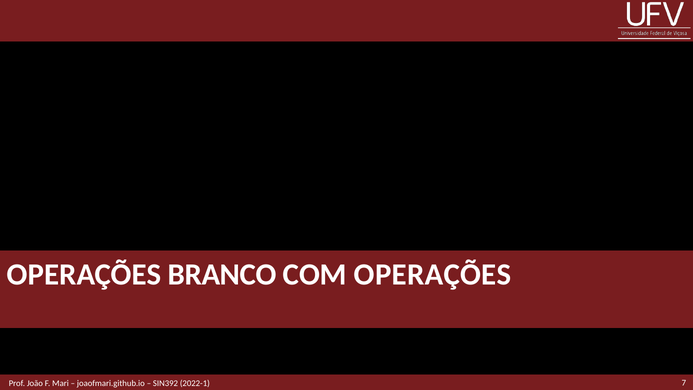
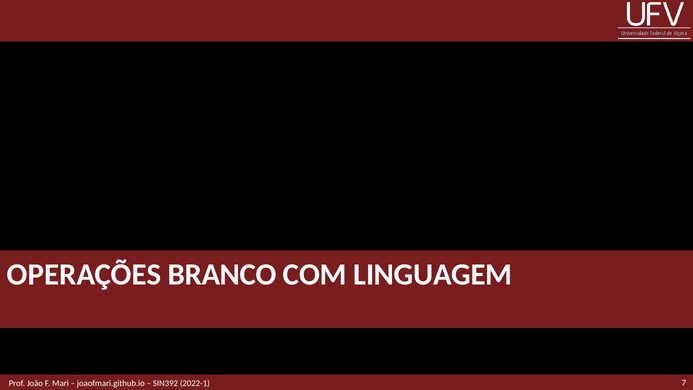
COM OPERAÇÕES: OPERAÇÕES -> LINGUAGEM
